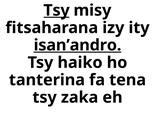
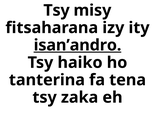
Tsy at (57, 10) underline: present -> none
